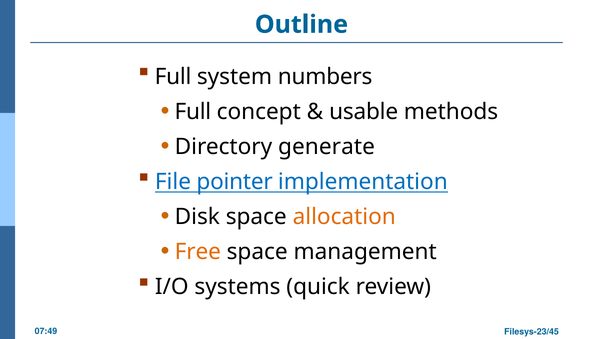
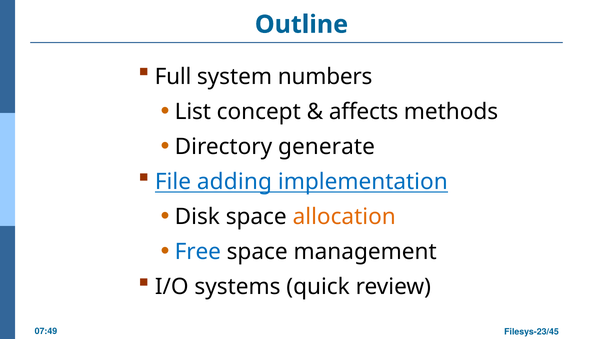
Full at (193, 112): Full -> List
usable: usable -> affects
pointer: pointer -> adding
Free colour: orange -> blue
